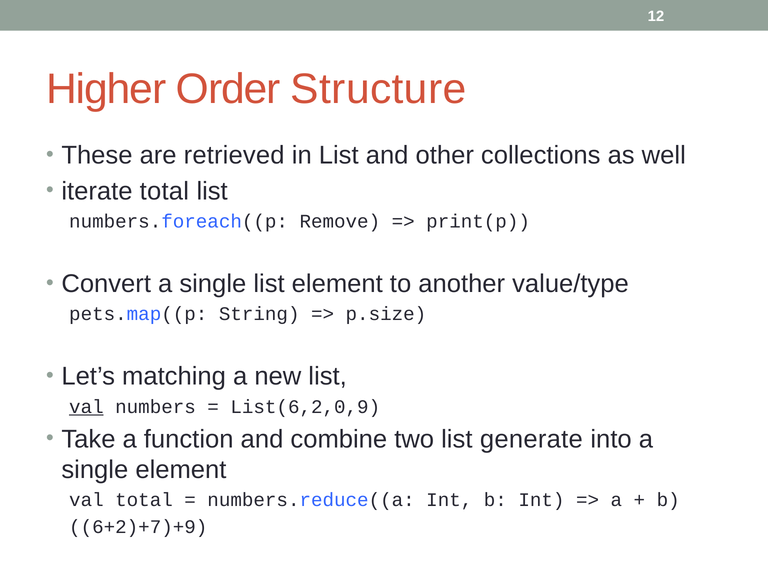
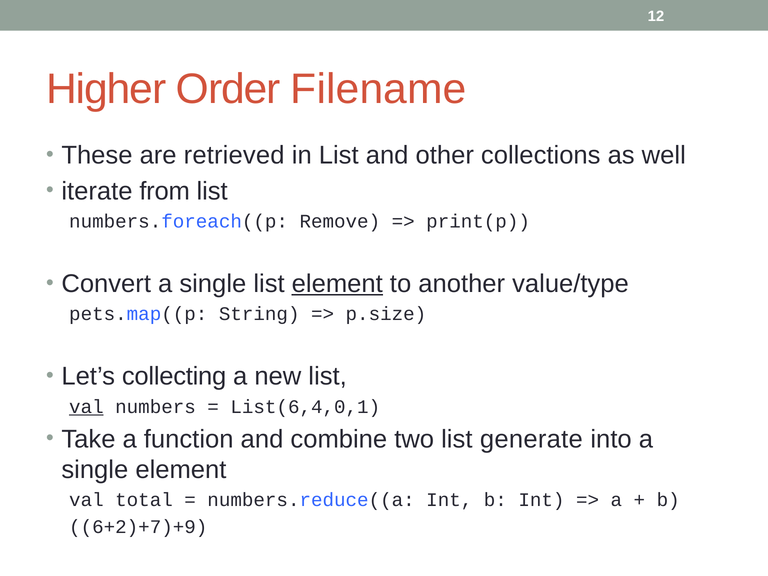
Structure: Structure -> Filename
iterate total: total -> from
element at (337, 284) underline: none -> present
matching: matching -> collecting
List(6,2,0,9: List(6,2,0,9 -> List(6,4,0,1
